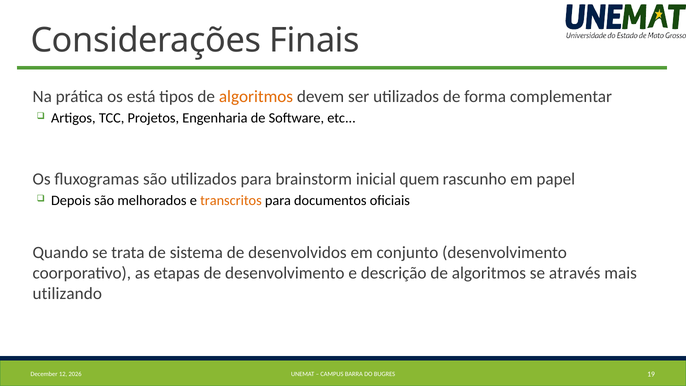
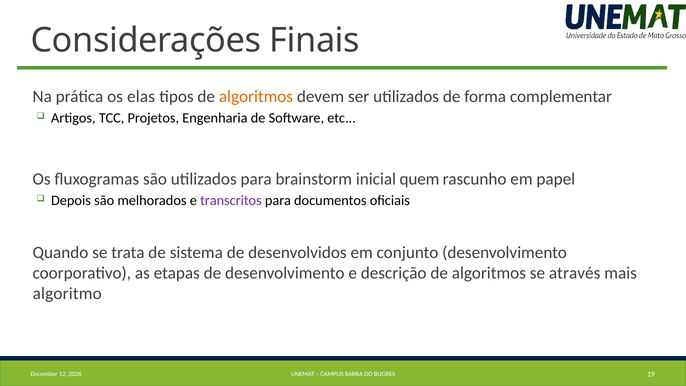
está: está -> elas
transcritos colour: orange -> purple
utilizando: utilizando -> algoritmo
